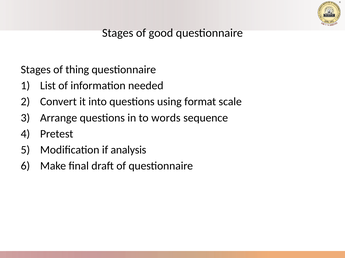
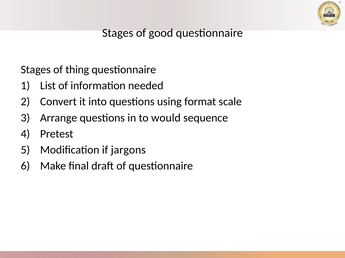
words: words -> would
analysis: analysis -> jargons
